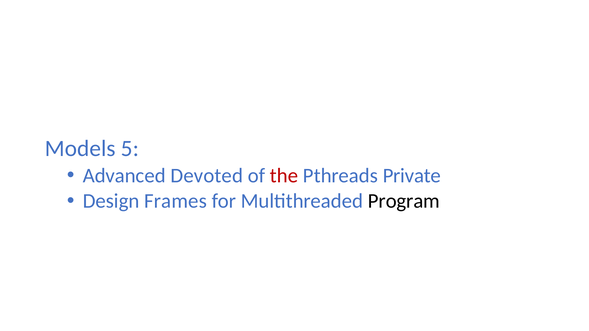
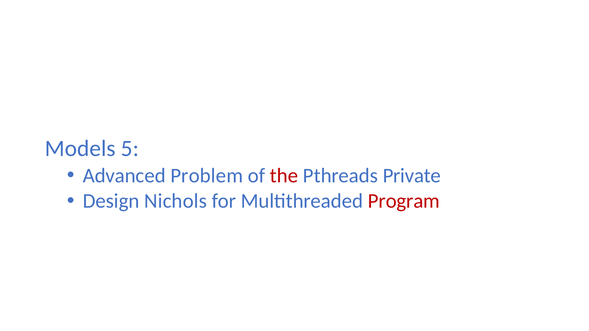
Devoted: Devoted -> Problem
Frames: Frames -> Nichols
Program colour: black -> red
